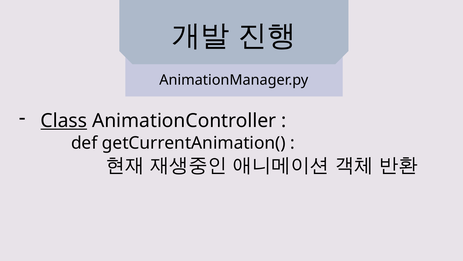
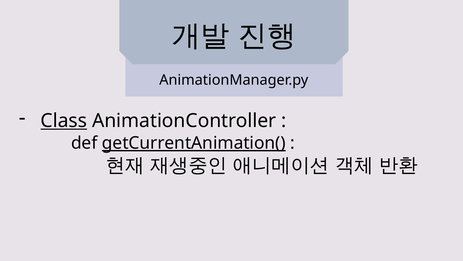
getCurrentAnimation( underline: none -> present
